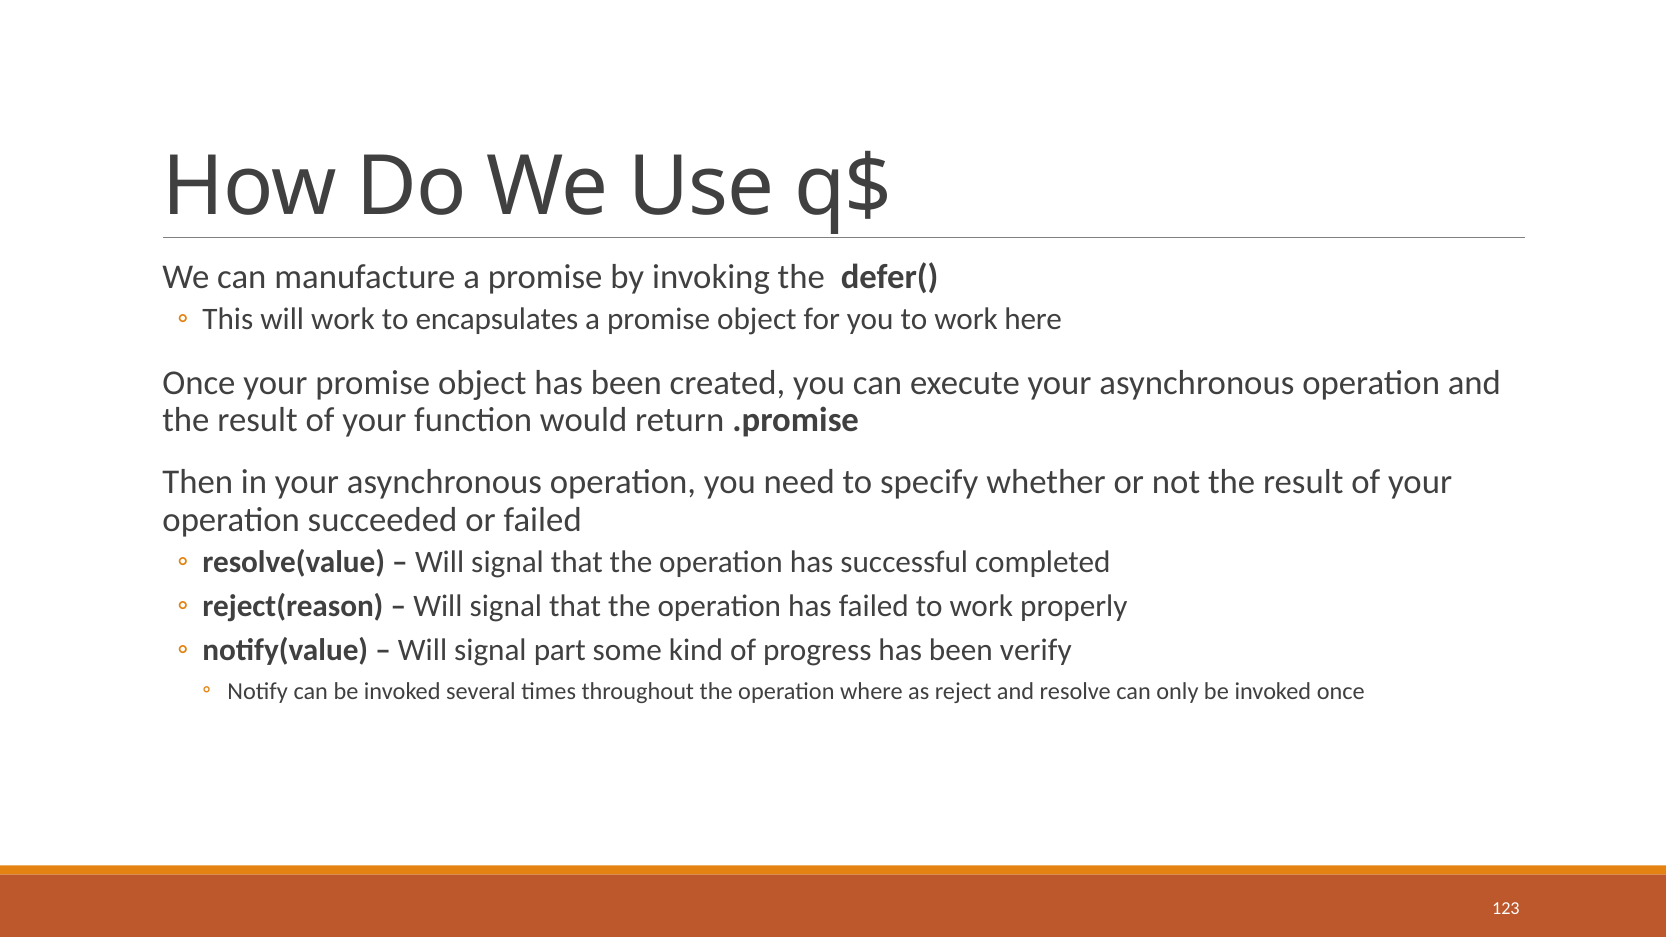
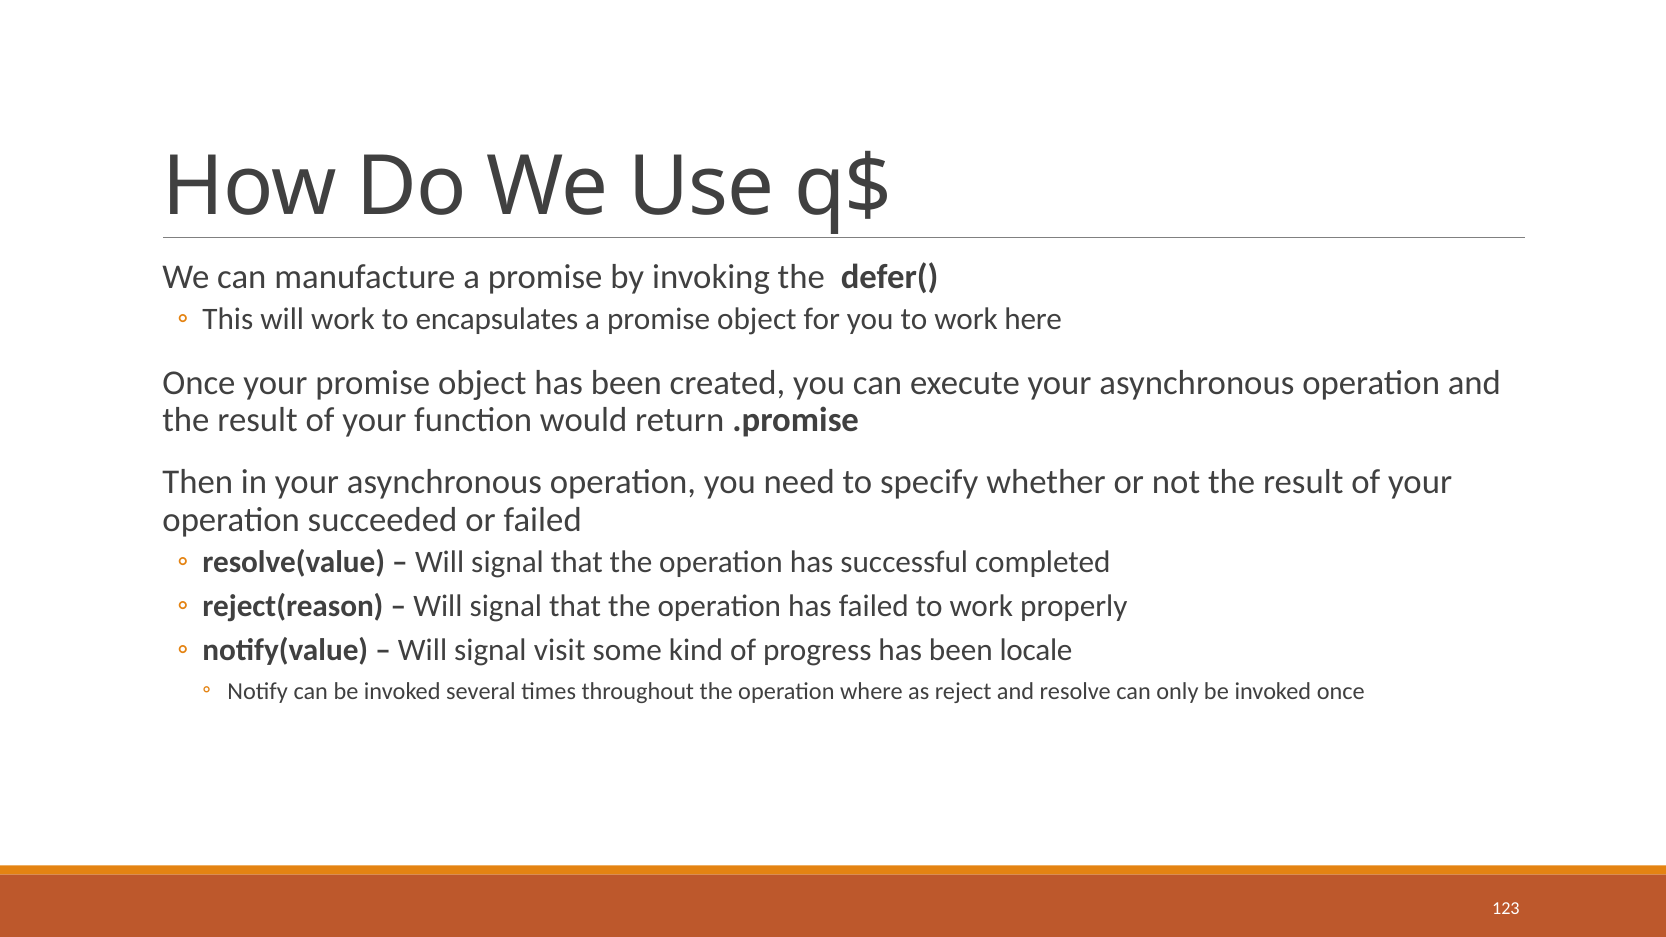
part: part -> visit
verify: verify -> locale
